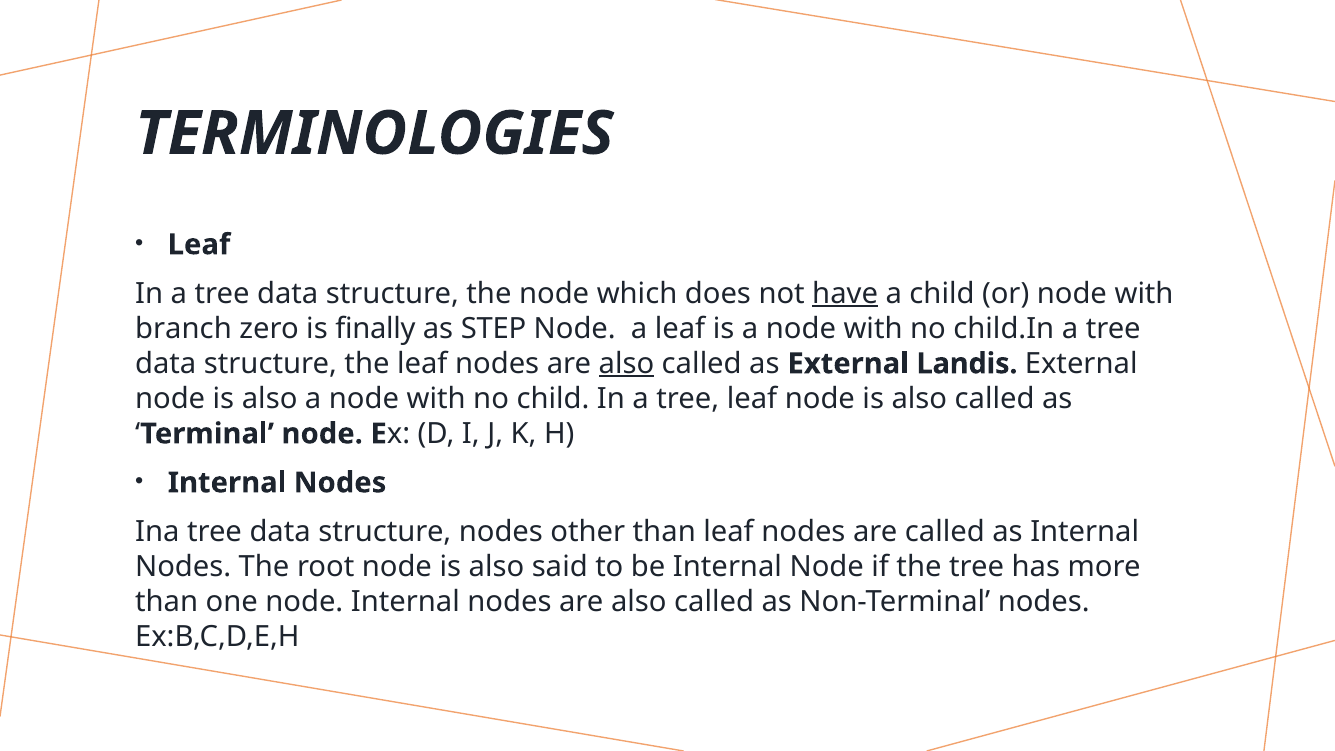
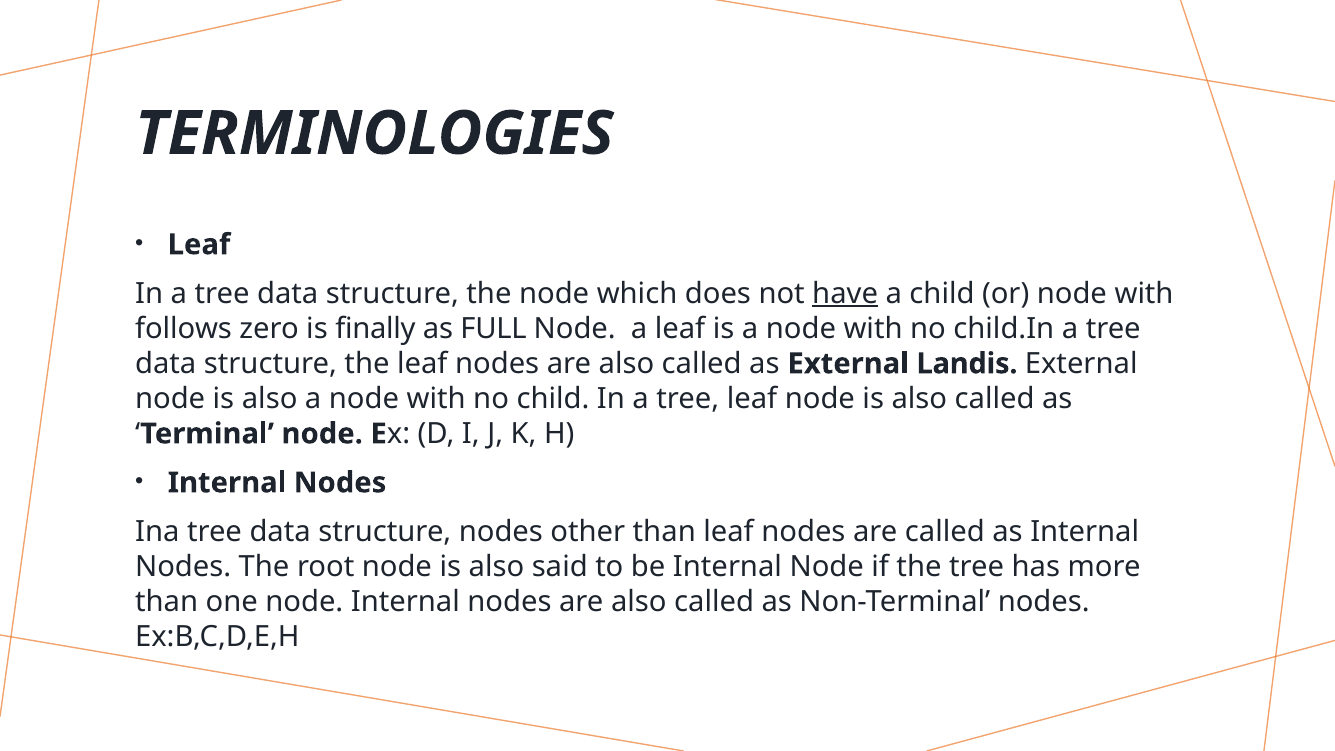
branch: branch -> follows
STEP: STEP -> FULL
also at (626, 364) underline: present -> none
